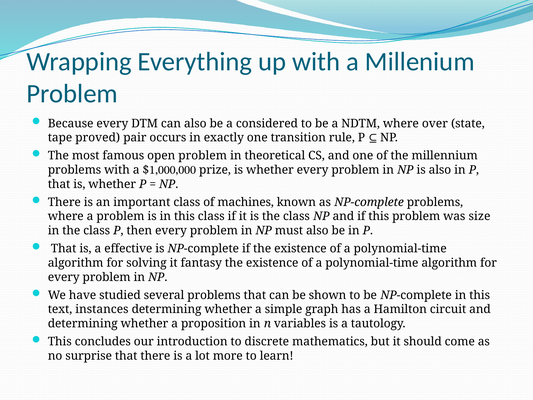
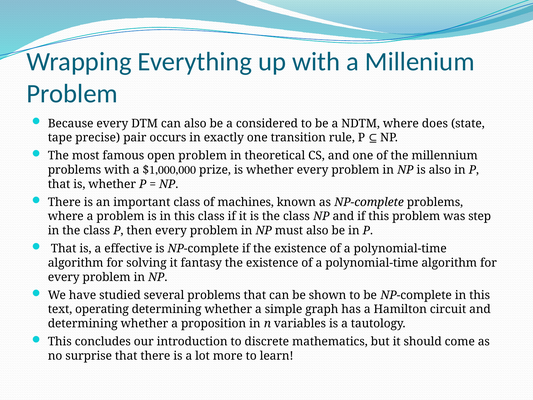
over: over -> does
proved: proved -> precise
size: size -> step
instances: instances -> operating
